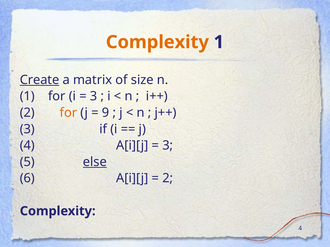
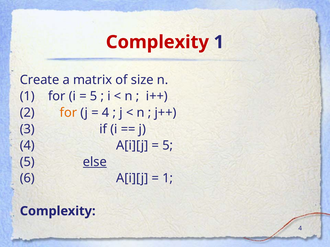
Complexity at (157, 42) colour: orange -> red
Create underline: present -> none
3 at (94, 96): 3 -> 5
9 at (106, 113): 9 -> 4
3 at (168, 146): 3 -> 5
2 at (168, 179): 2 -> 1
